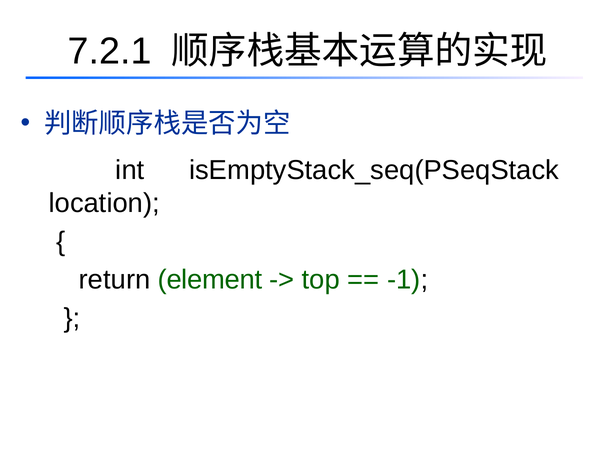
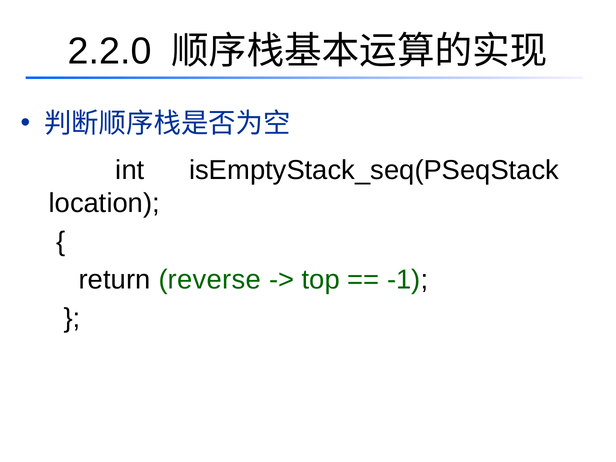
7.2.1: 7.2.1 -> 2.2.0
element: element -> reverse
